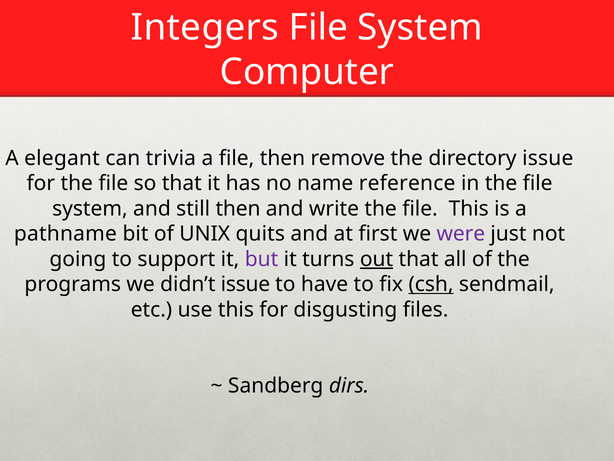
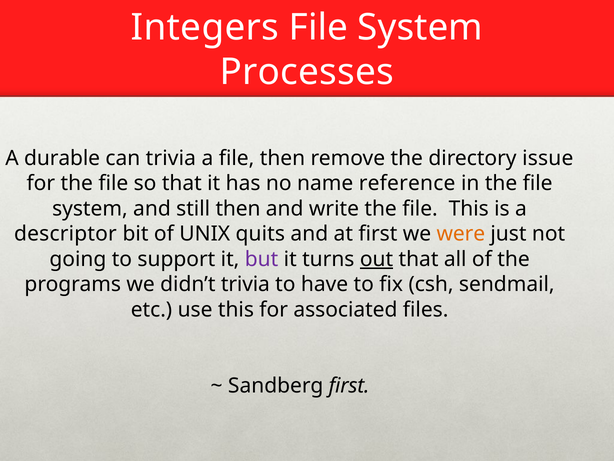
Computer: Computer -> Processes
elegant: elegant -> durable
pathname: pathname -> descriptor
were colour: purple -> orange
didn’t issue: issue -> trivia
csh underline: present -> none
disgusting: disgusting -> associated
Sandberg dirs: dirs -> first
